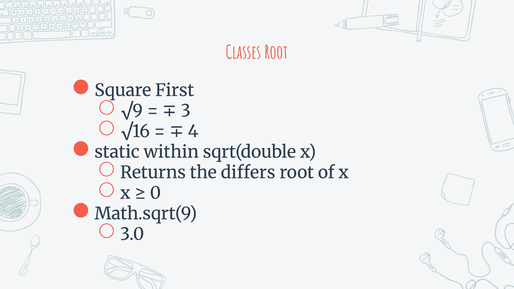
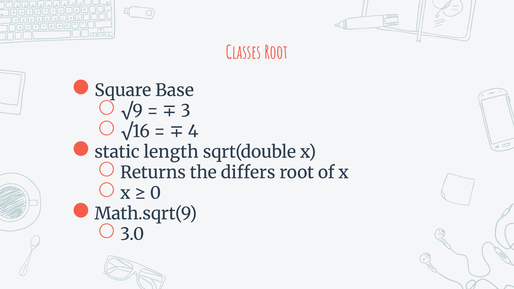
First: First -> Base
within: within -> length
